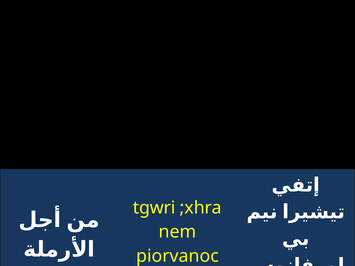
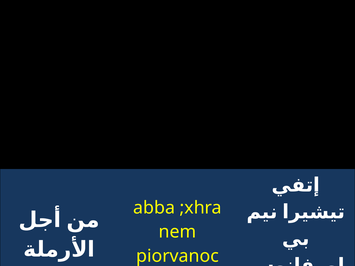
tgwri: tgwri -> abba
